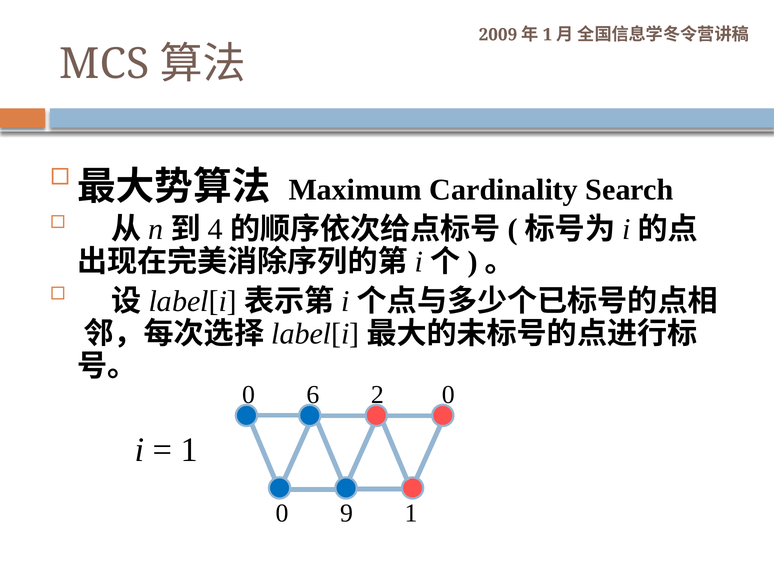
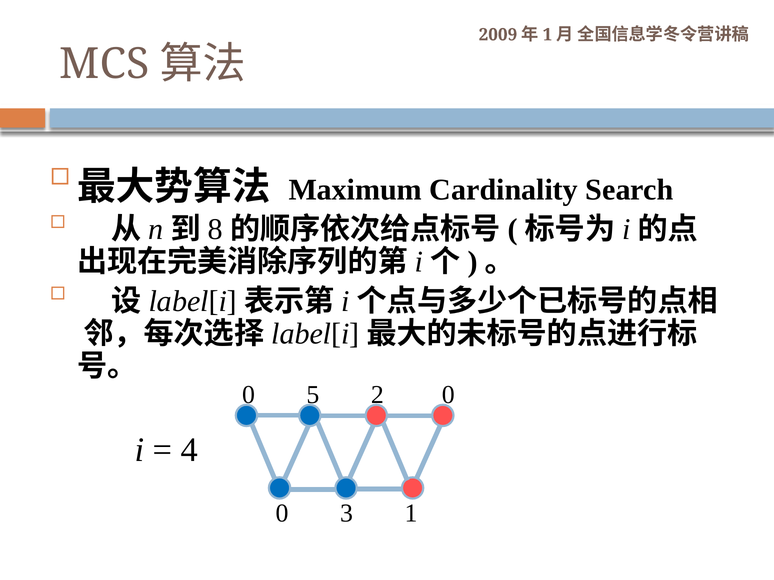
4: 4 -> 8
6: 6 -> 5
1 at (189, 450): 1 -> 4
9: 9 -> 3
